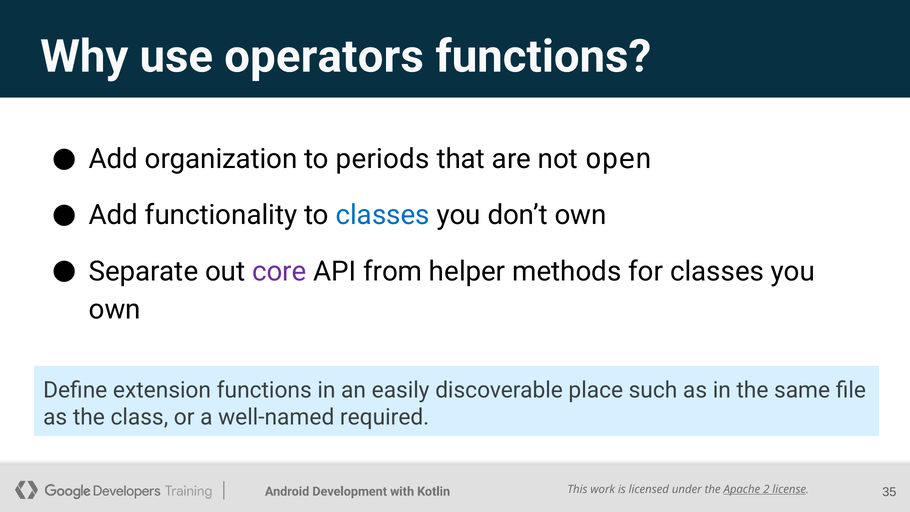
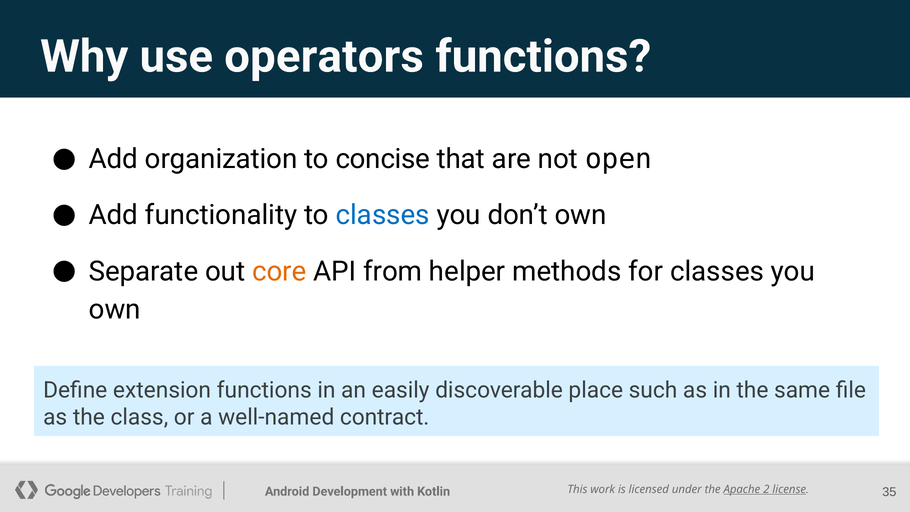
periods: periods -> concise
core colour: purple -> orange
required: required -> contract
